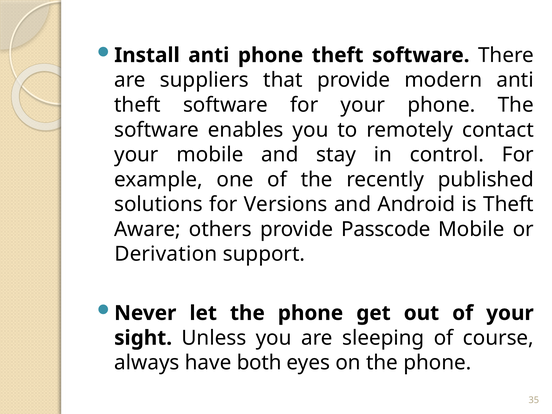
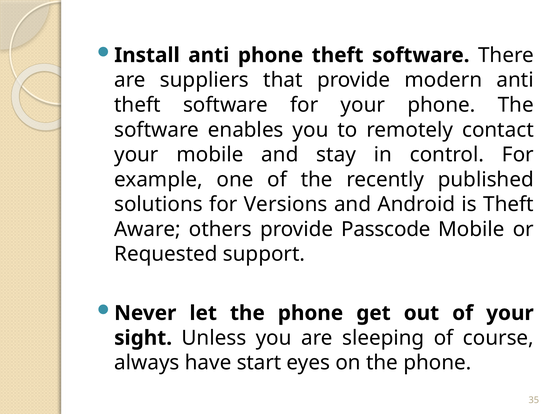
Derivation: Derivation -> Requested
both: both -> start
